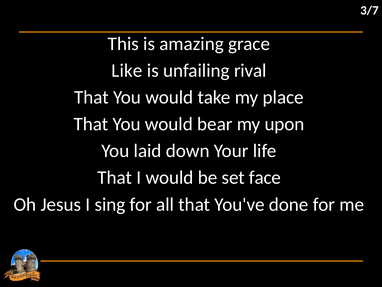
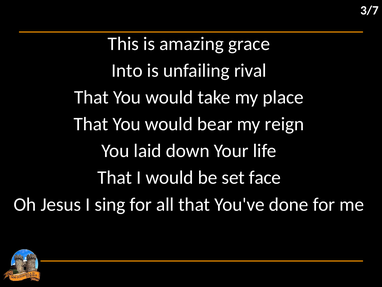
Like: Like -> Into
upon: upon -> reign
